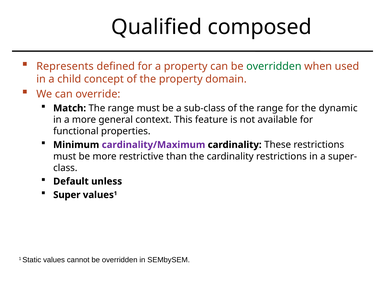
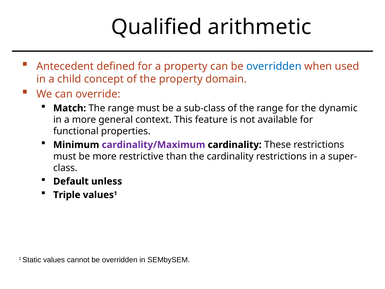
composed: composed -> arithmetic
Represents: Represents -> Antecedent
overridden at (274, 66) colour: green -> blue
Super: Super -> Triple
